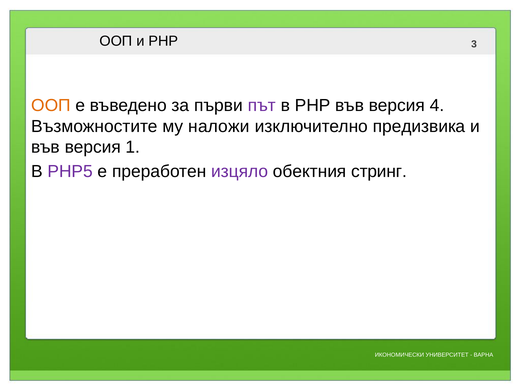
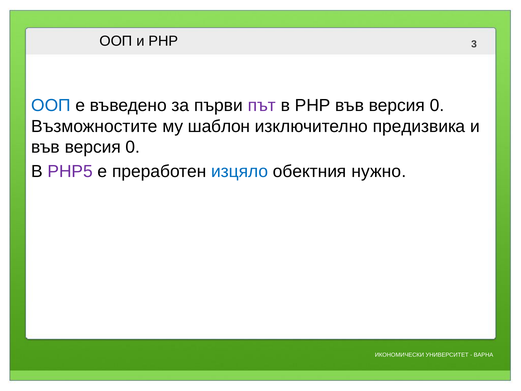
ООП at (51, 105) colour: orange -> blue
PHP във версия 4: 4 -> 0
наложи: наложи -> шаблон
1 at (133, 147): 1 -> 0
изцяло colour: purple -> blue
стринг: стринг -> нужно
